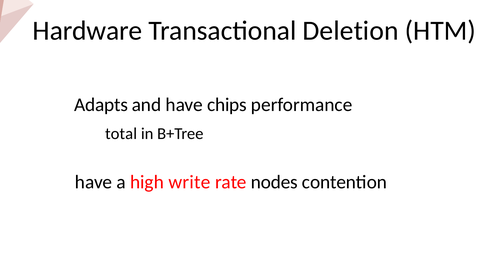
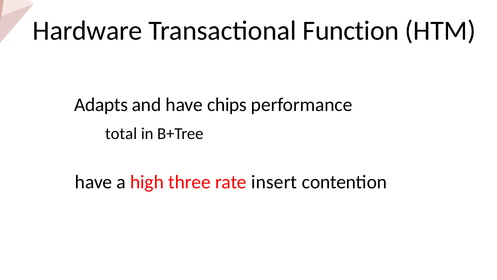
Deletion: Deletion -> Function
write: write -> three
nodes: nodes -> insert
